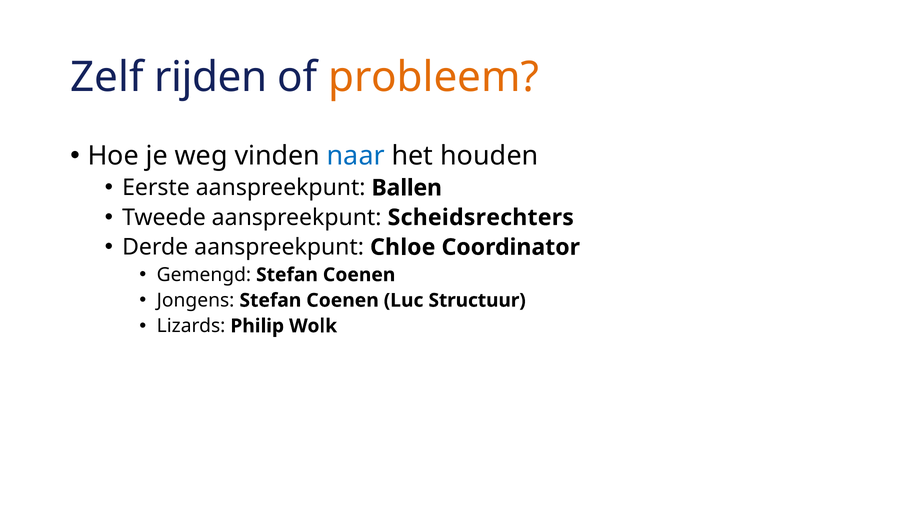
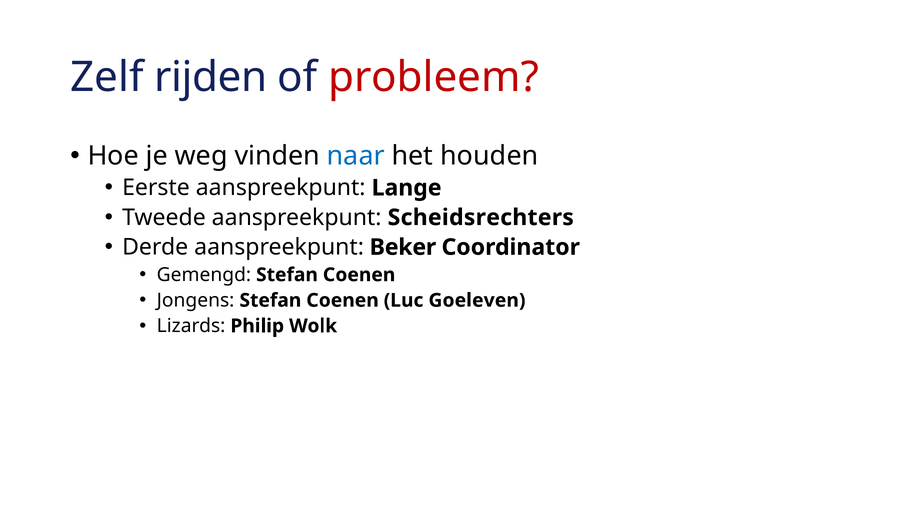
probleem colour: orange -> red
Ballen: Ballen -> Lange
Chloe: Chloe -> Beker
Structuur: Structuur -> Goeleven
